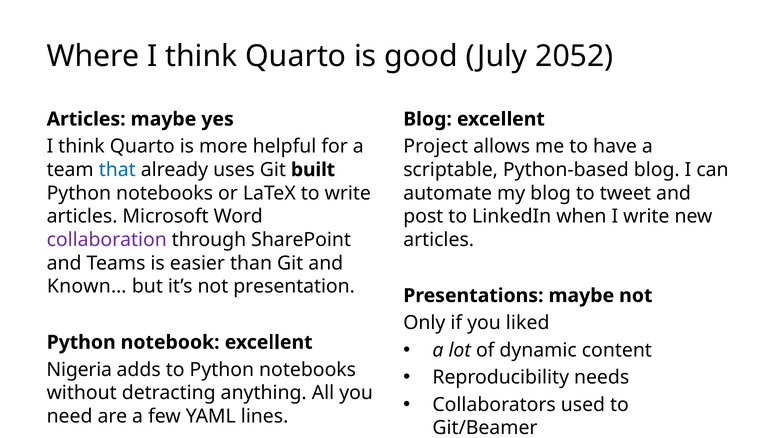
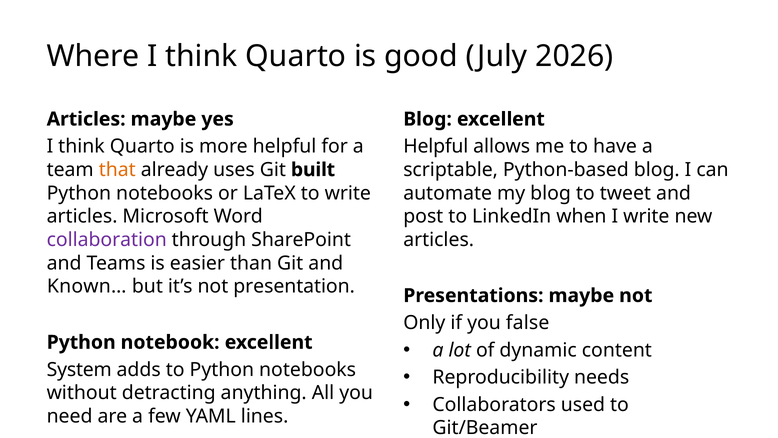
2052: 2052 -> 2026
Project at (436, 146): Project -> Helpful
that colour: blue -> orange
liked: liked -> false
Nigeria: Nigeria -> System
